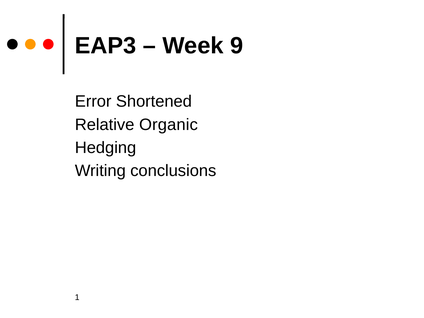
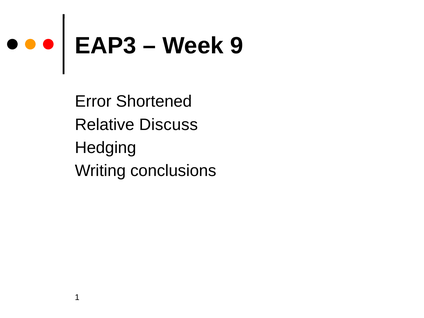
Organic: Organic -> Discuss
